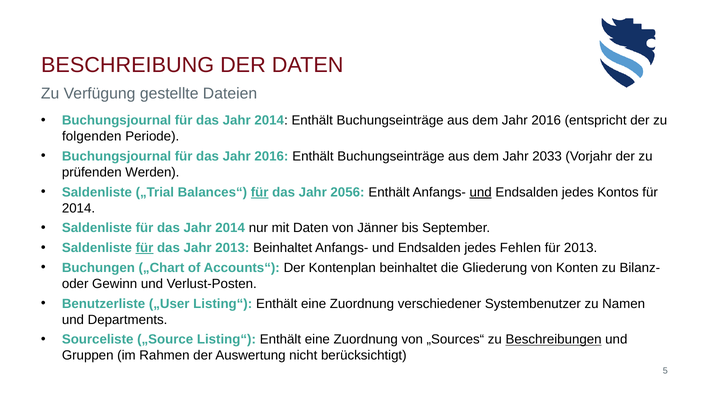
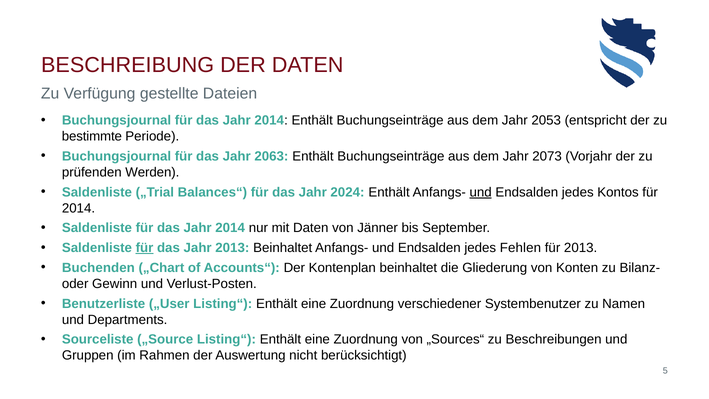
dem Jahr 2016: 2016 -> 2053
folgenden: folgenden -> bestimmte
das Jahr 2016: 2016 -> 2063
2033: 2033 -> 2073
für at (260, 192) underline: present -> none
2056: 2056 -> 2024
Buchungen: Buchungen -> Buchenden
Beschreibungen underline: present -> none
